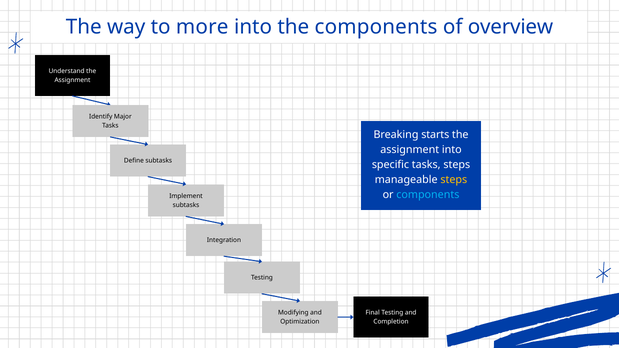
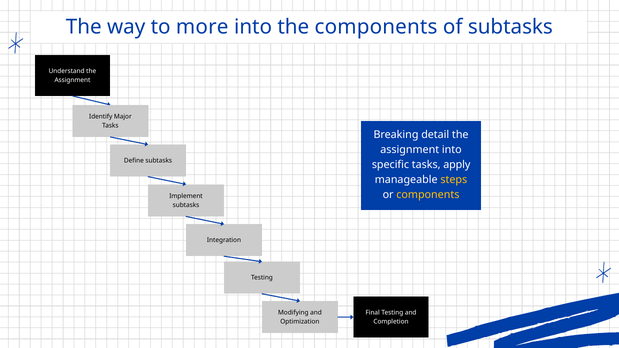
of overview: overview -> subtasks
starts: starts -> detail
tasks steps: steps -> apply
components at (428, 195) colour: light blue -> yellow
